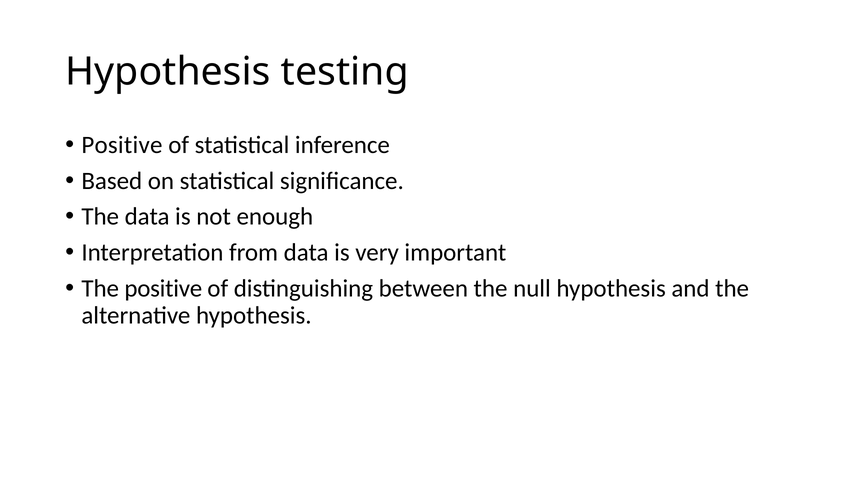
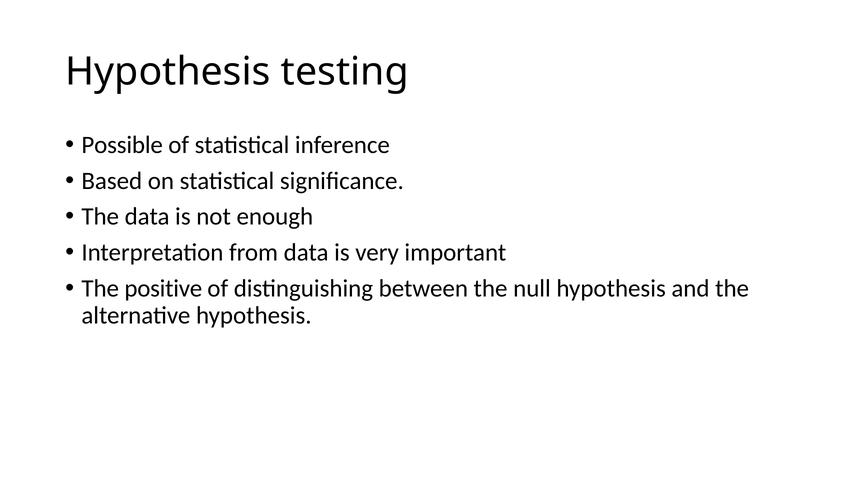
Positive at (122, 145): Positive -> Possible
